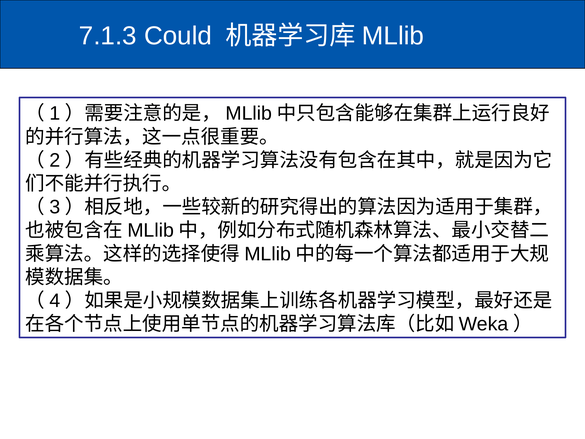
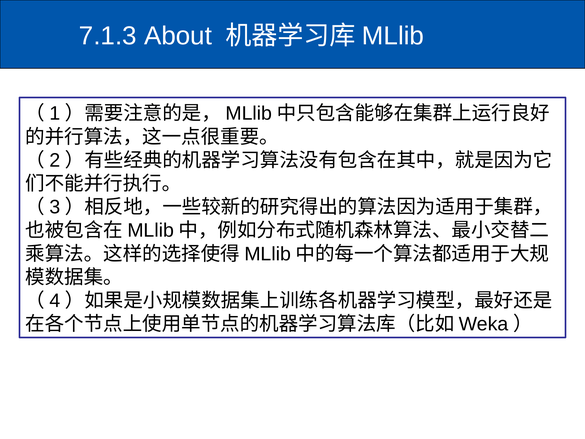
Could: Could -> About
